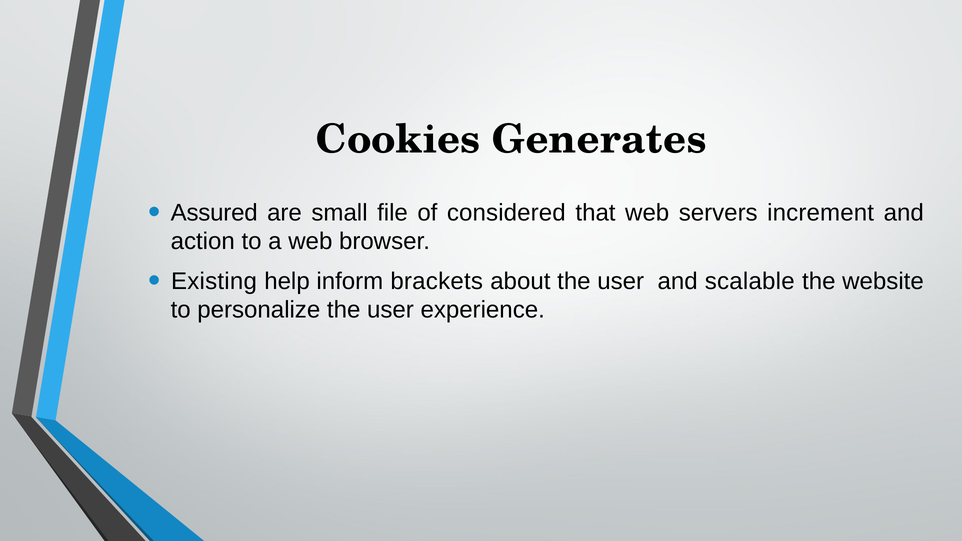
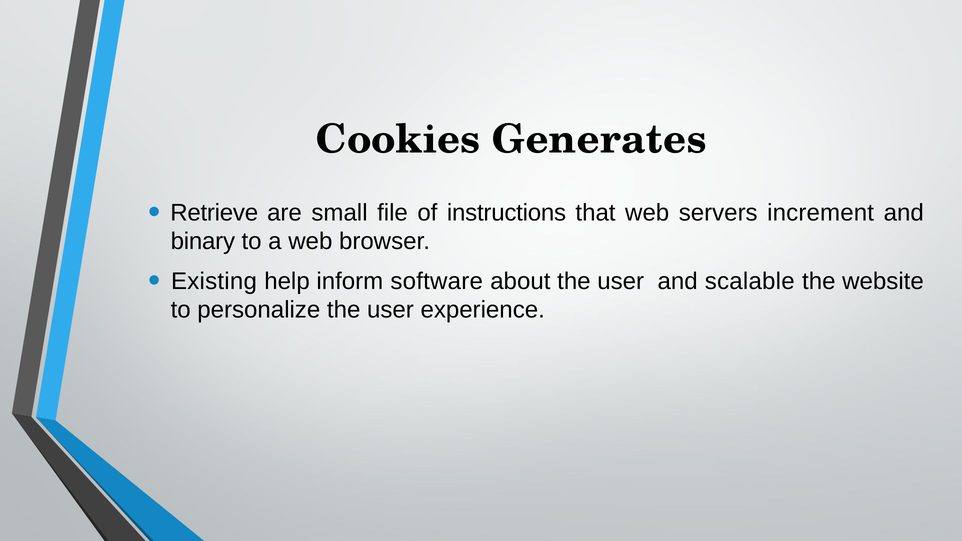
Assured: Assured -> Retrieve
considered: considered -> instructions
action: action -> binary
brackets: brackets -> software
